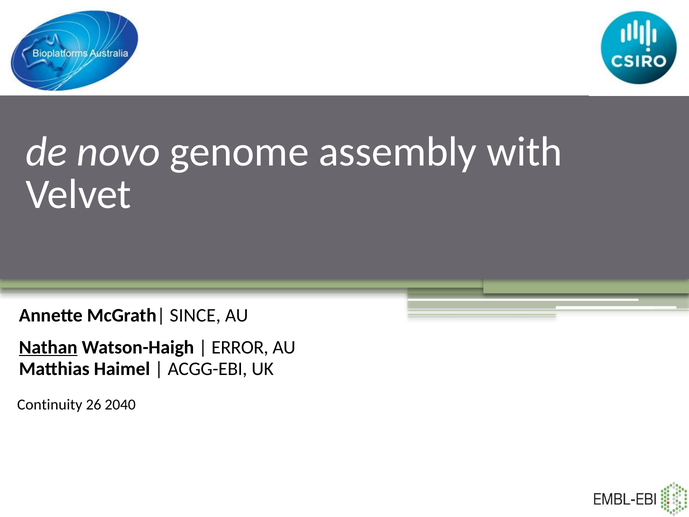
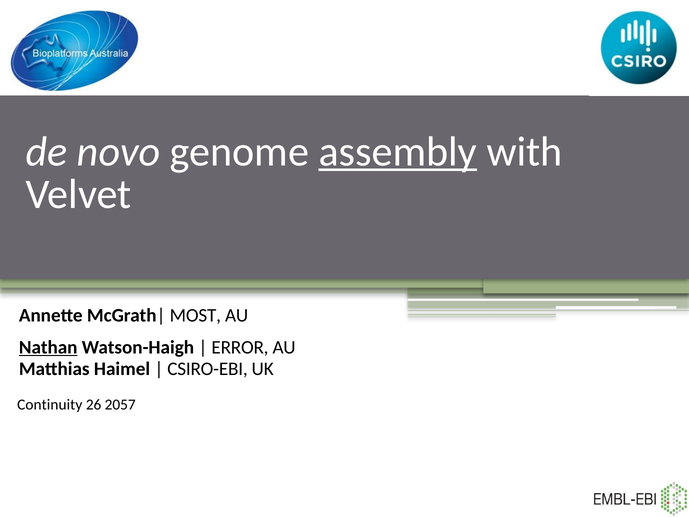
assembly underline: none -> present
SINCE: SINCE -> MOST
ACGG-EBI: ACGG-EBI -> CSIRO-EBI
2040: 2040 -> 2057
